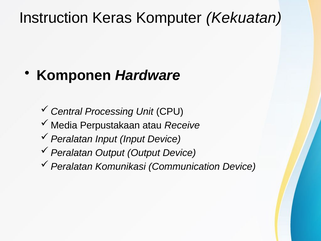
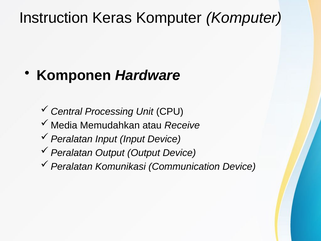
Komputer Kekuatan: Kekuatan -> Komputer
Perpustakaan: Perpustakaan -> Memudahkan
